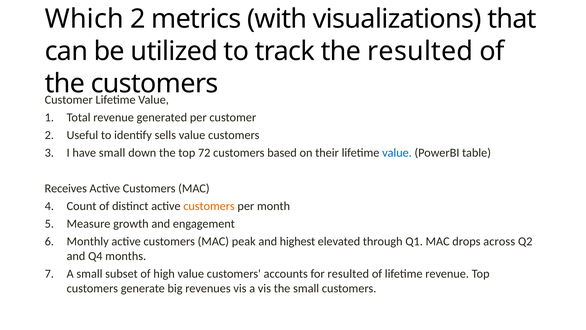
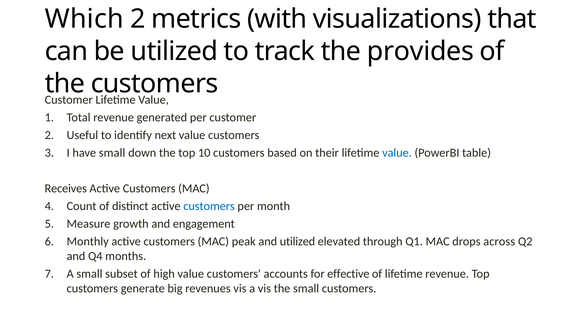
the resulted: resulted -> provides
sells: sells -> next
72: 72 -> 10
customers at (209, 206) colour: orange -> blue
and highest: highest -> utilized
for resulted: resulted -> effective
